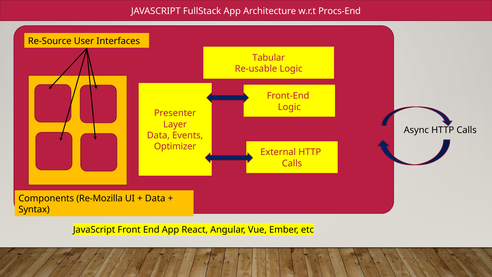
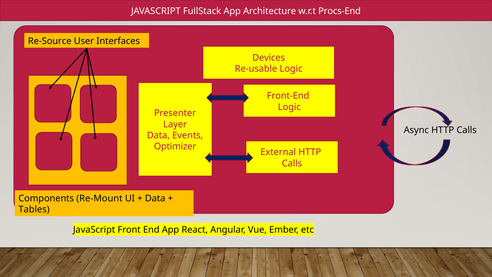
Tabular: Tabular -> Devices
Re-Mozilla: Re-Mozilla -> Re-Mount
Syntax: Syntax -> Tables
